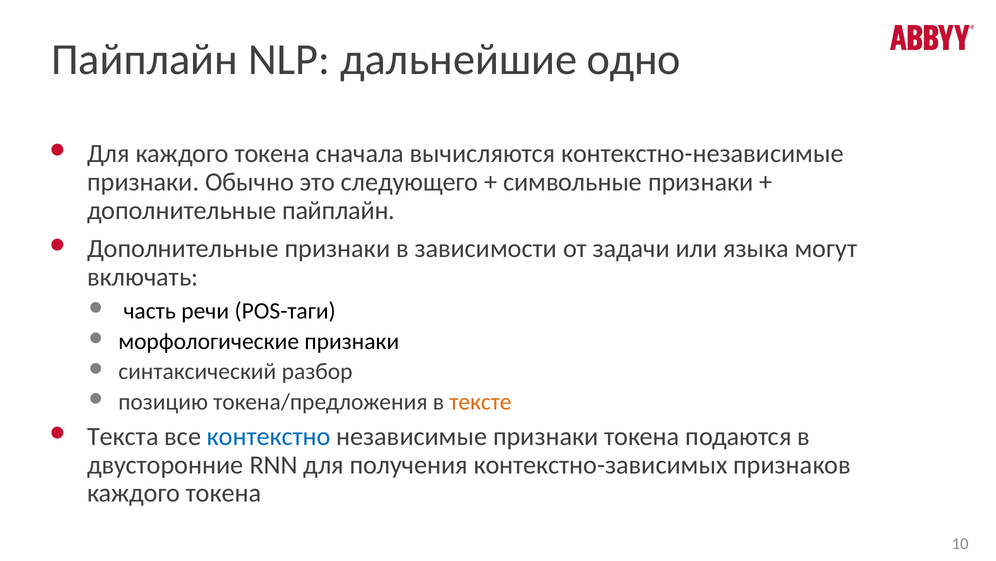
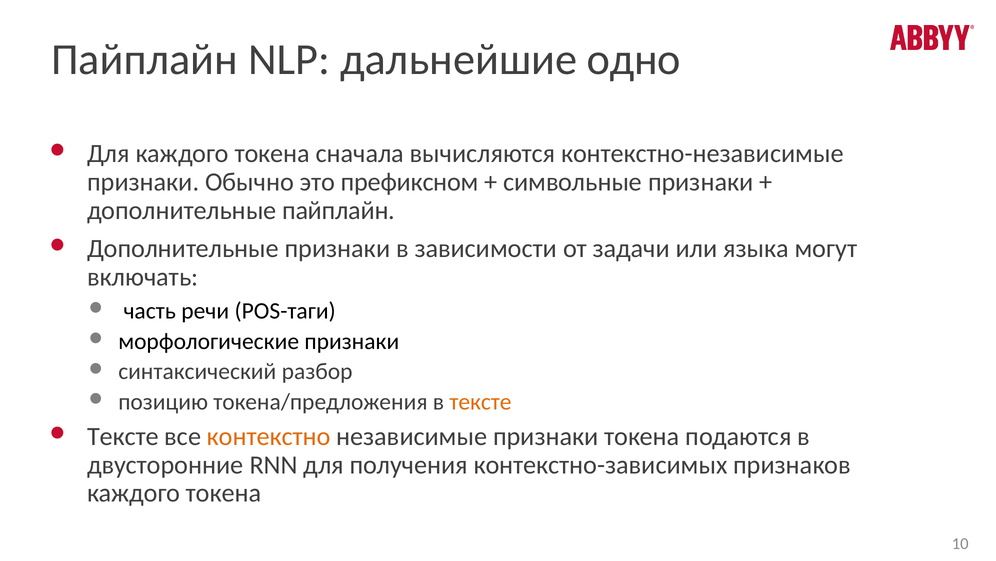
следующего: следующего -> префиксном
Текста at (123, 436): Текста -> Тексте
контекстно colour: blue -> orange
